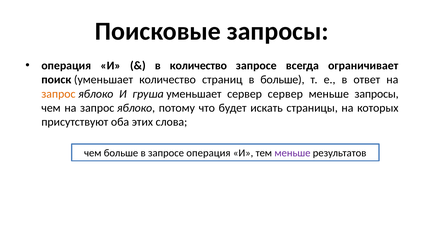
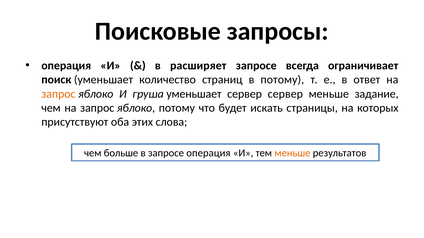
в количество: количество -> расширяет
в больше: больше -> потому
меньше запросы: запросы -> задание
меньше at (292, 153) colour: purple -> orange
